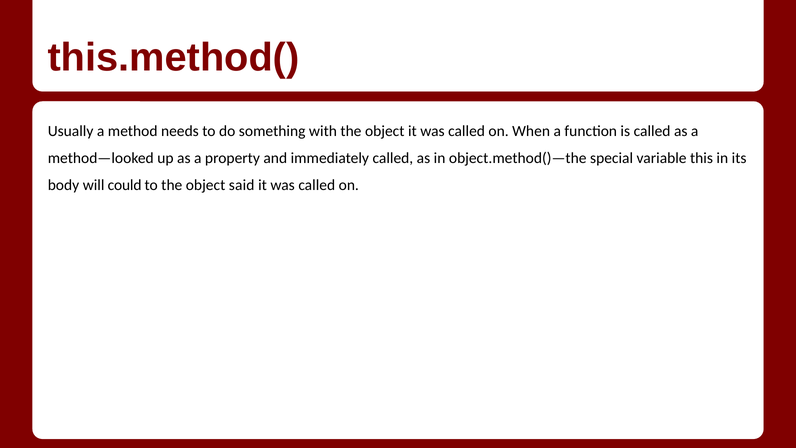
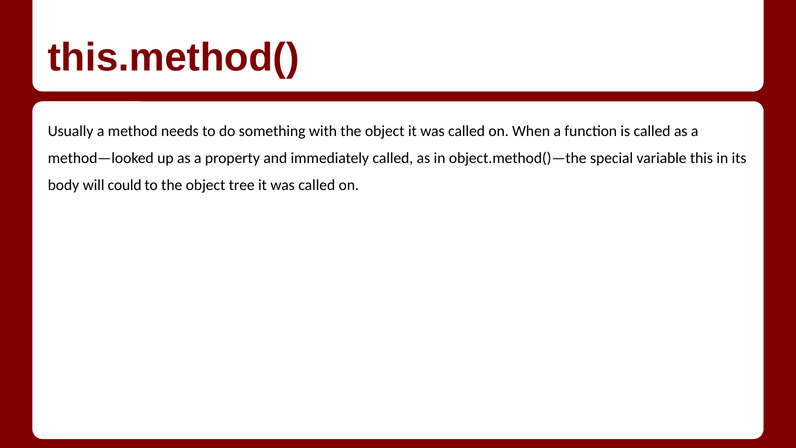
said: said -> tree
